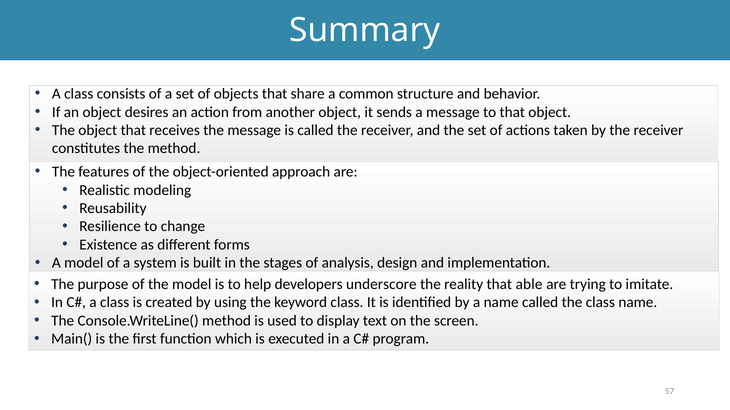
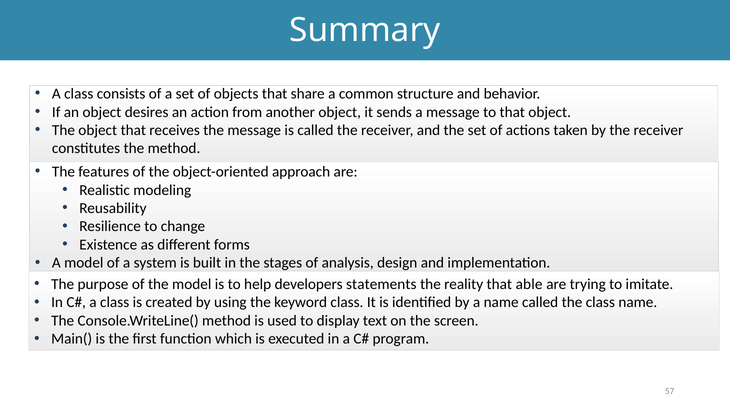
underscore: underscore -> statements
